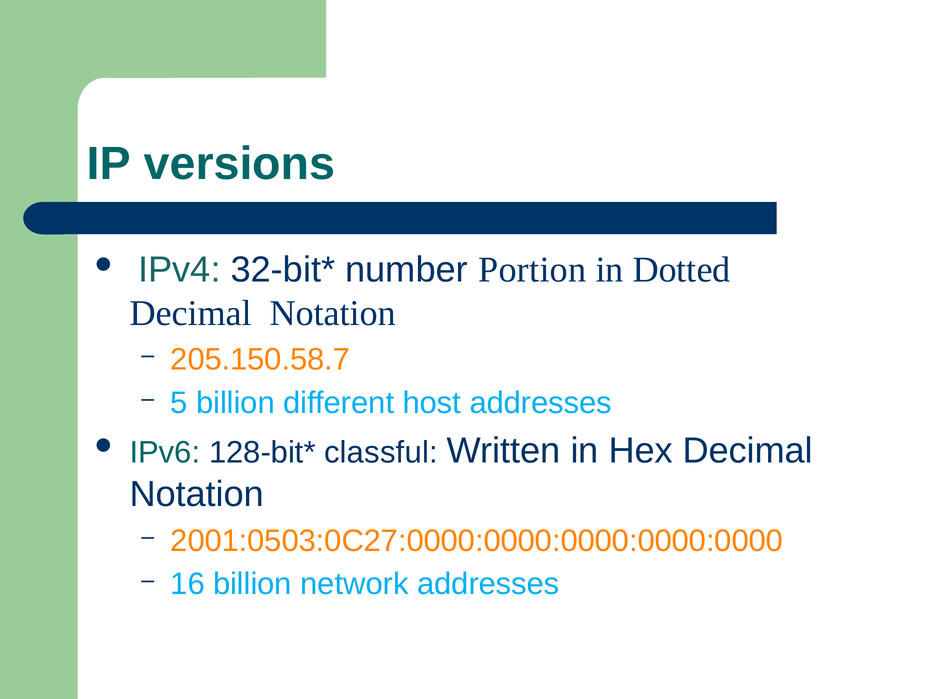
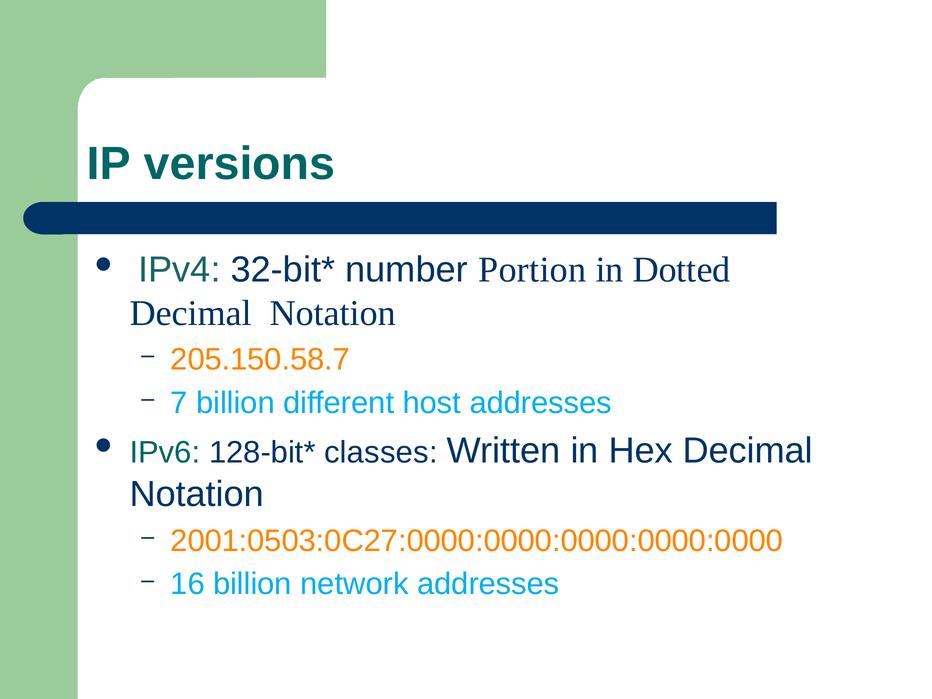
5: 5 -> 7
classful: classful -> classes
